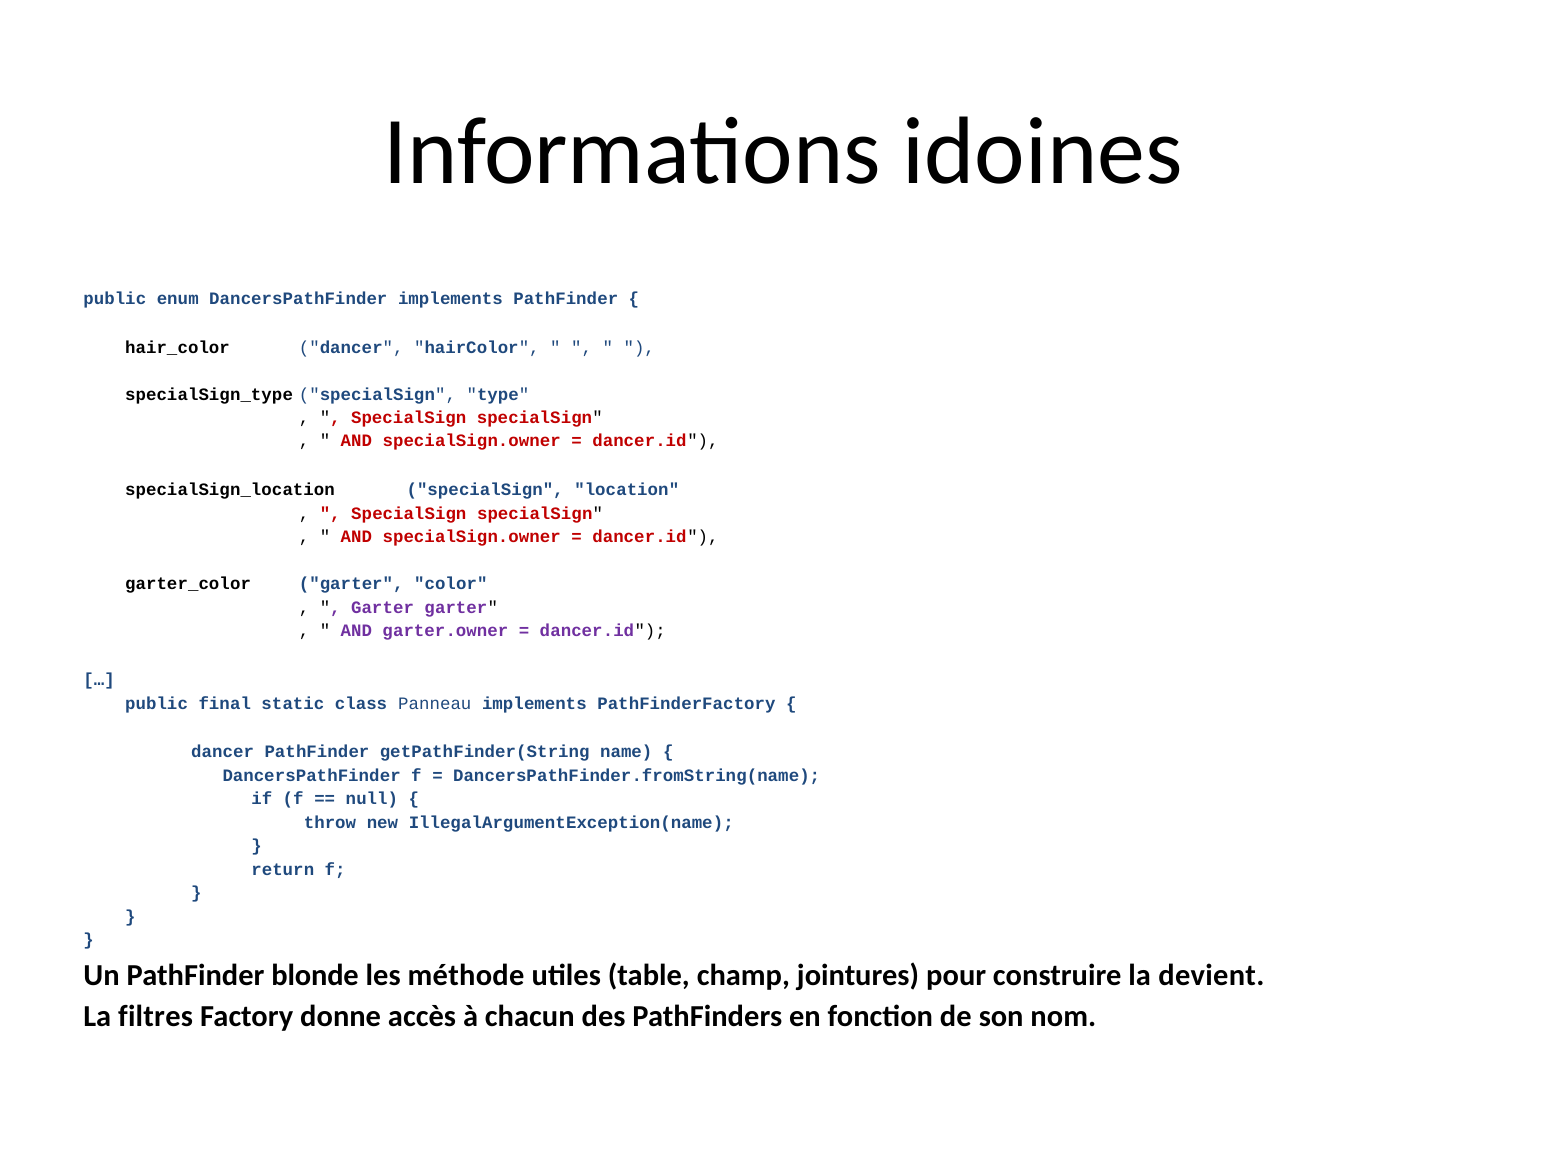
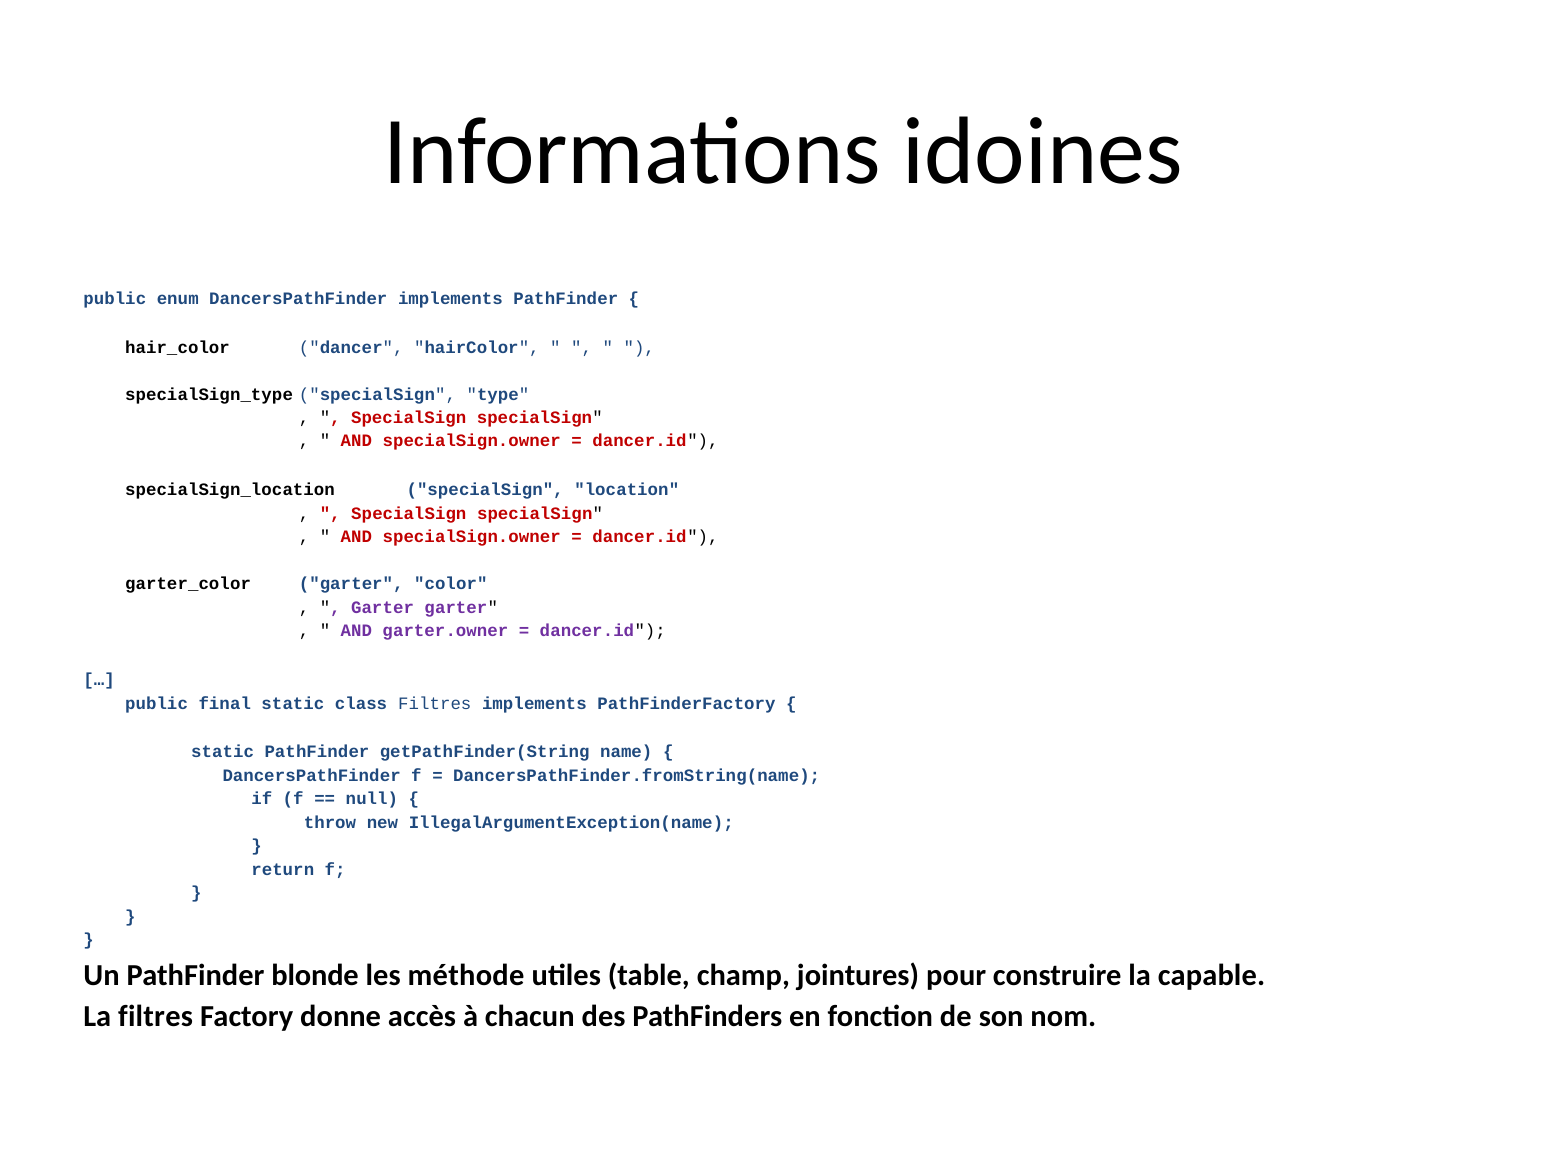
class Panneau: Panneau -> Filtres
dancer at (223, 752): dancer -> static
devient: devient -> capable
